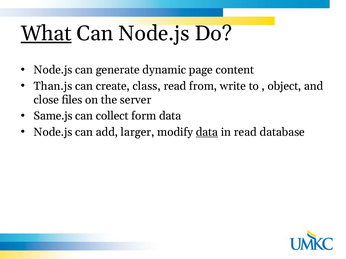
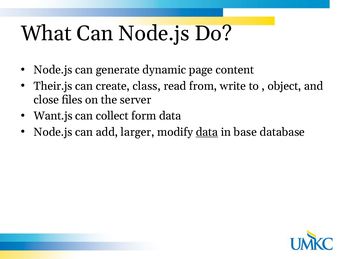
What underline: present -> none
Than.js: Than.js -> Their.js
Same.js: Same.js -> Want.js
in read: read -> base
